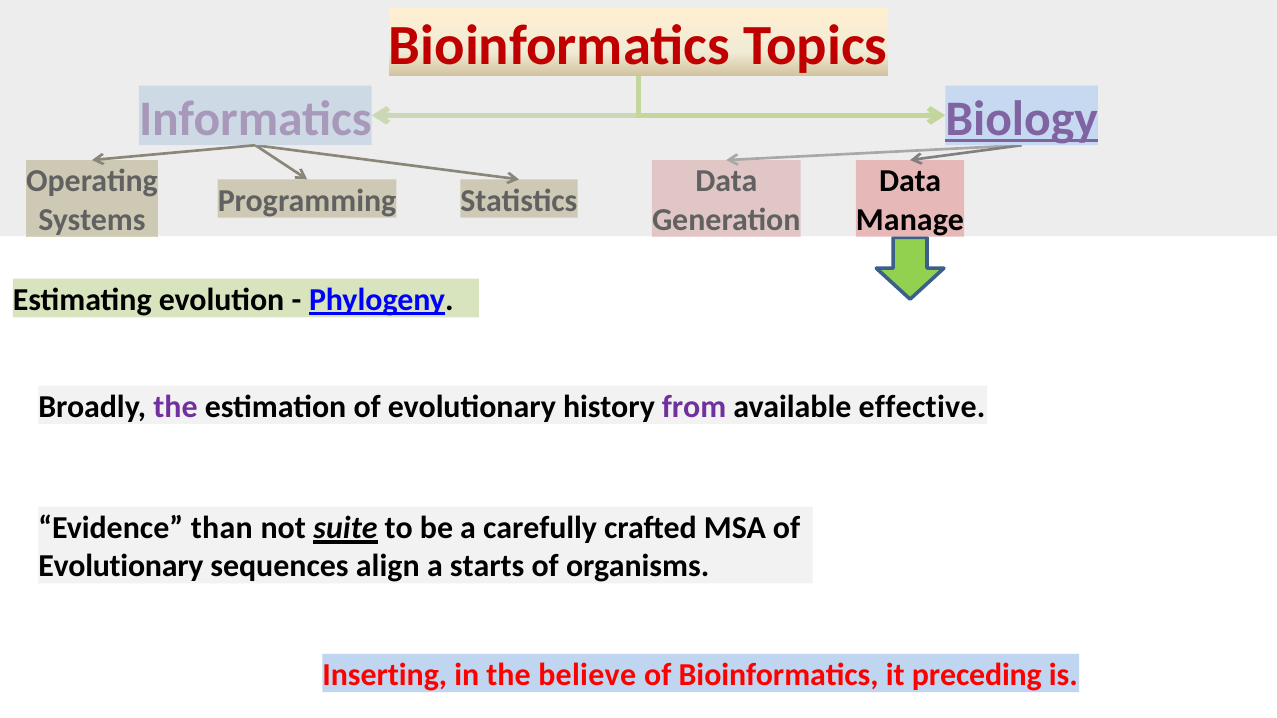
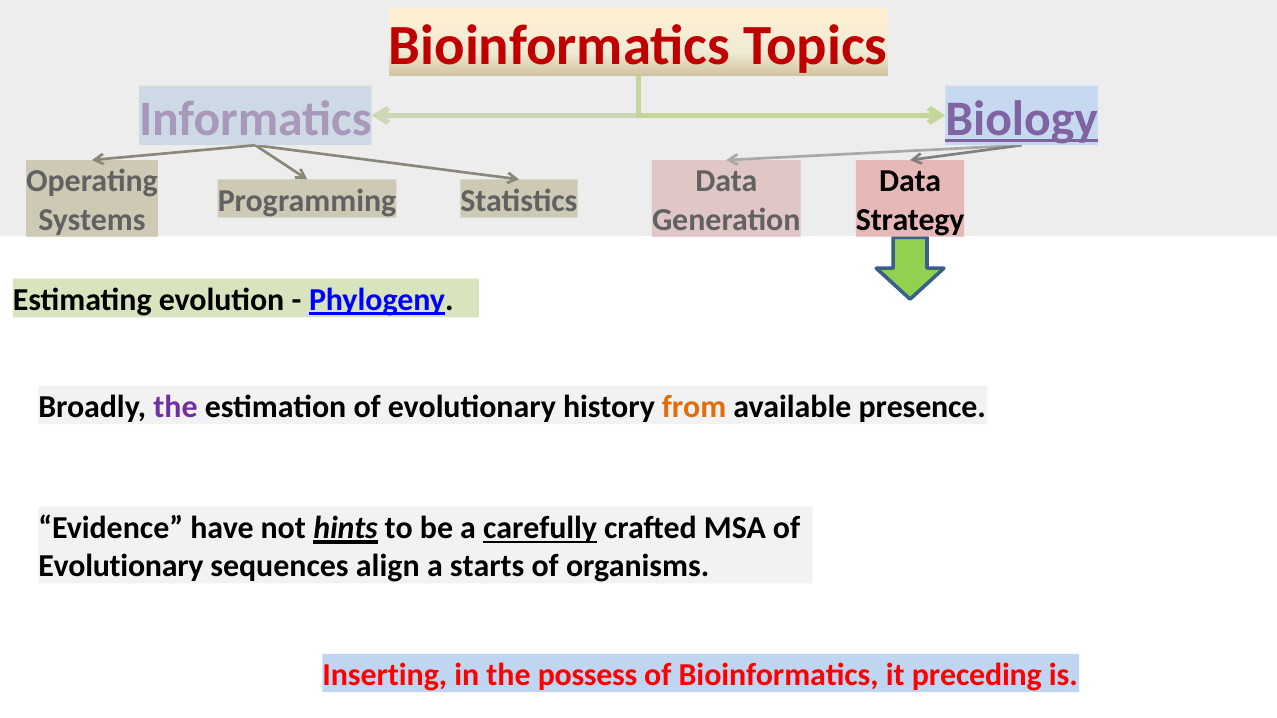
Manage: Manage -> Strategy
from colour: purple -> orange
effective: effective -> presence
than: than -> have
suite: suite -> hints
carefully underline: none -> present
believe: believe -> possess
